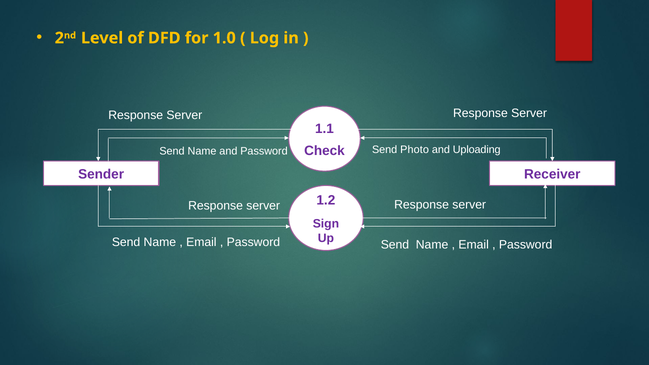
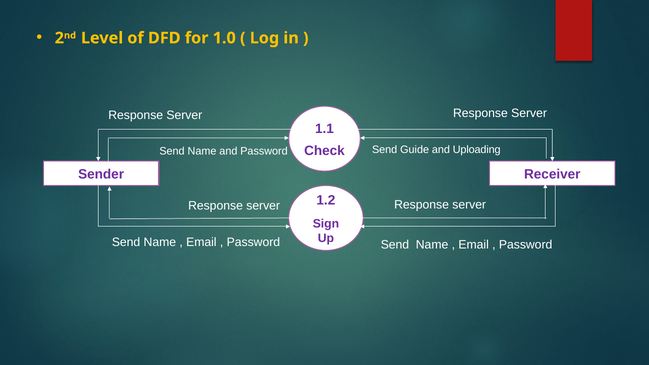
Photo: Photo -> Guide
